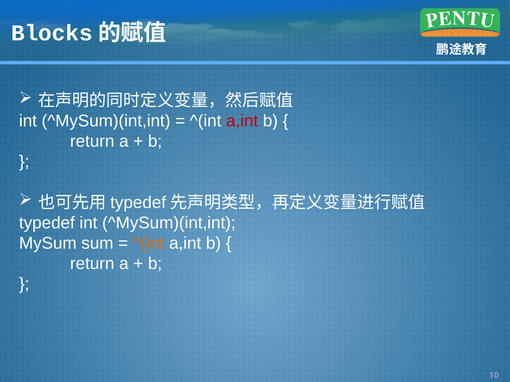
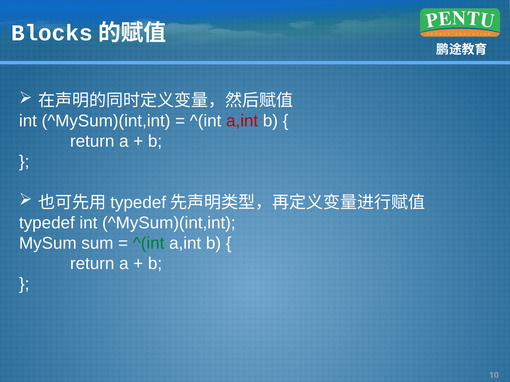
^(int at (149, 244) colour: orange -> green
